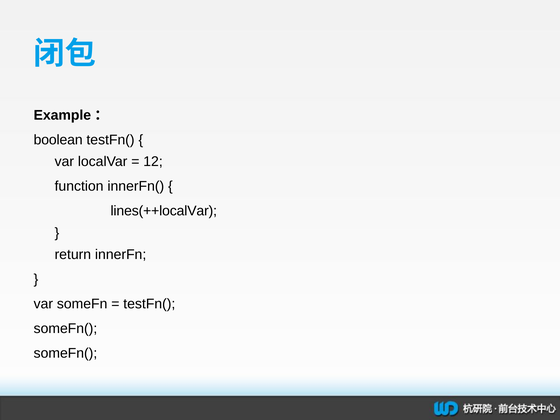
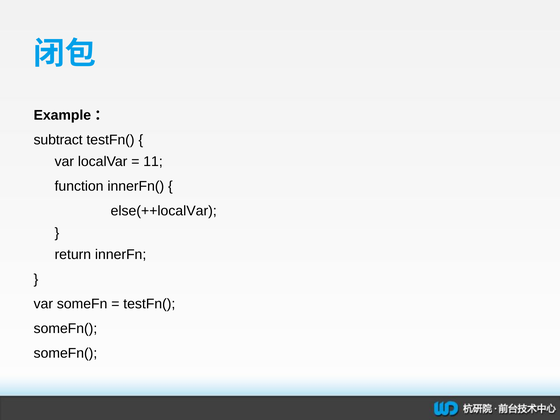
boolean: boolean -> subtract
12: 12 -> 11
lines(++localVar: lines(++localVar -> else(++localVar
